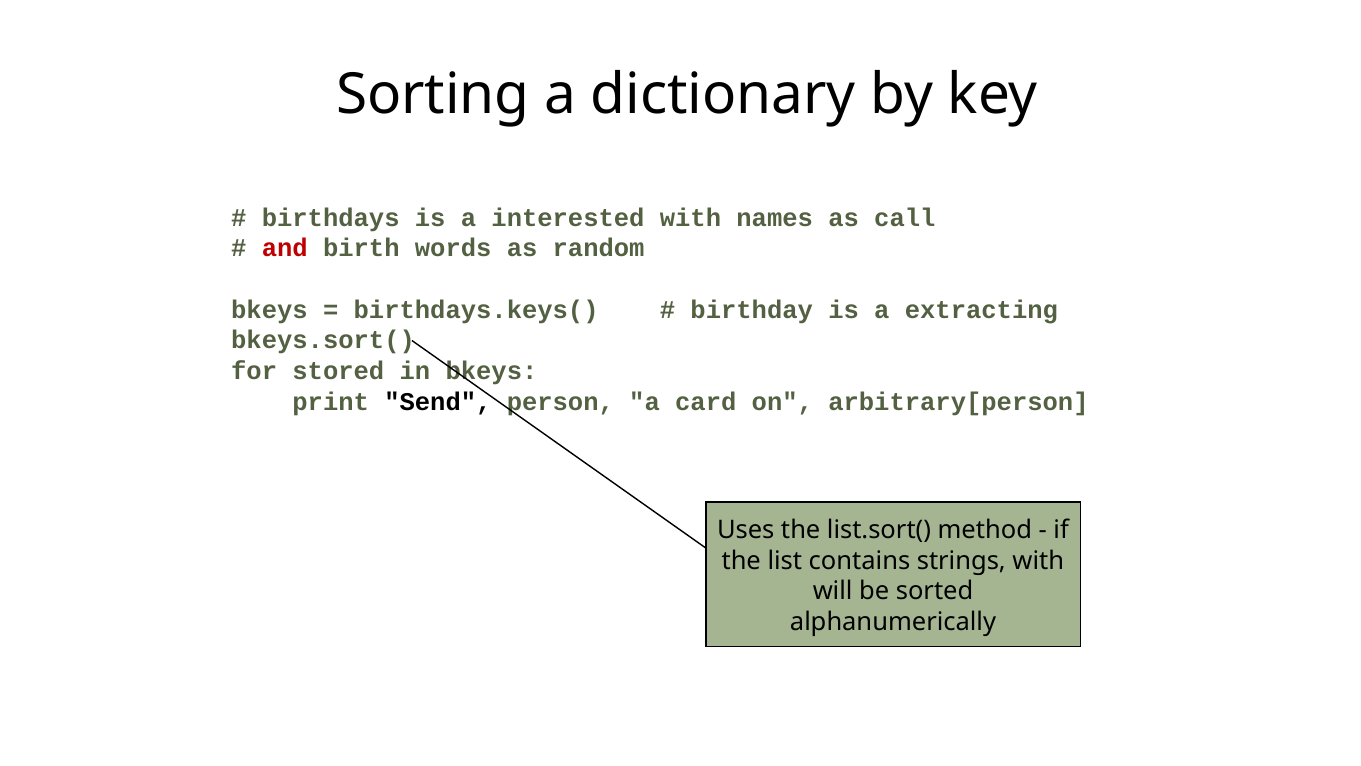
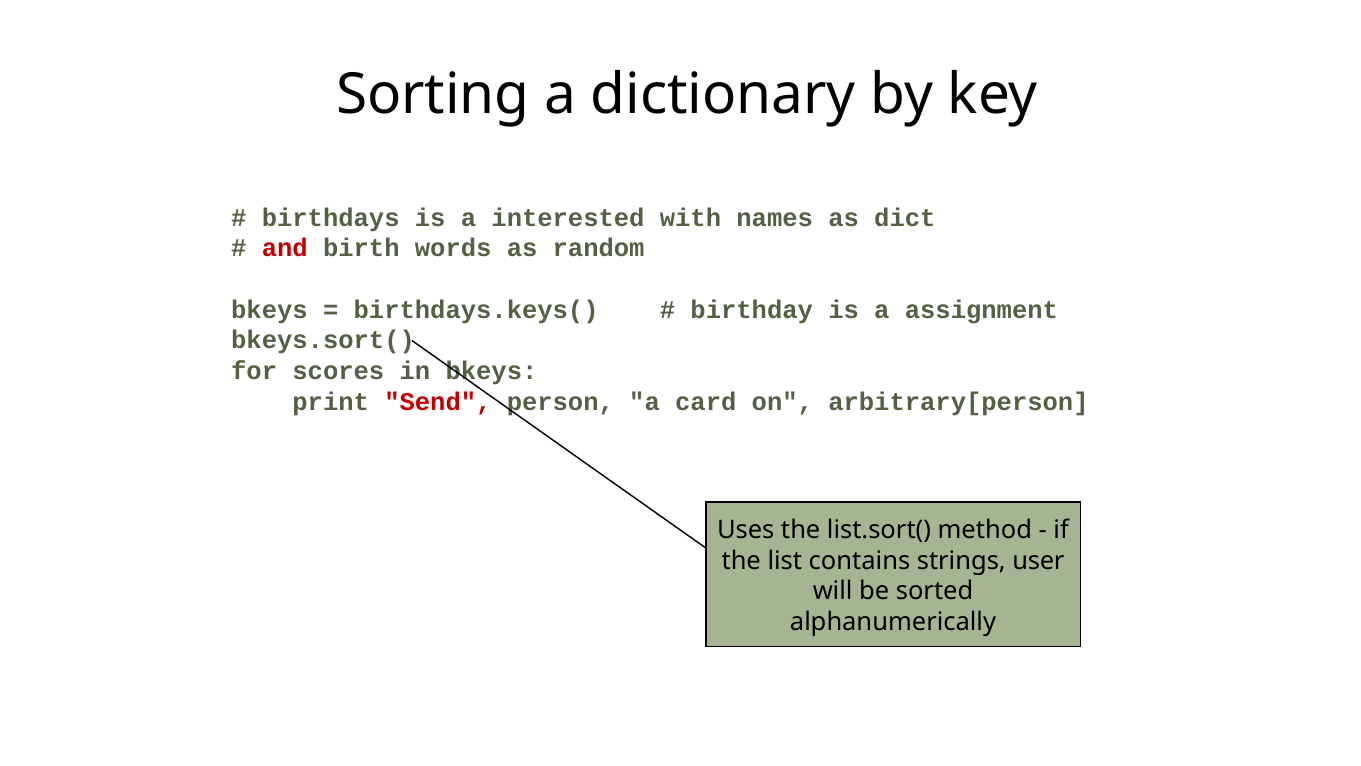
call: call -> dict
extracting: extracting -> assignment
stored: stored -> scores
Send colour: black -> red
strings with: with -> user
